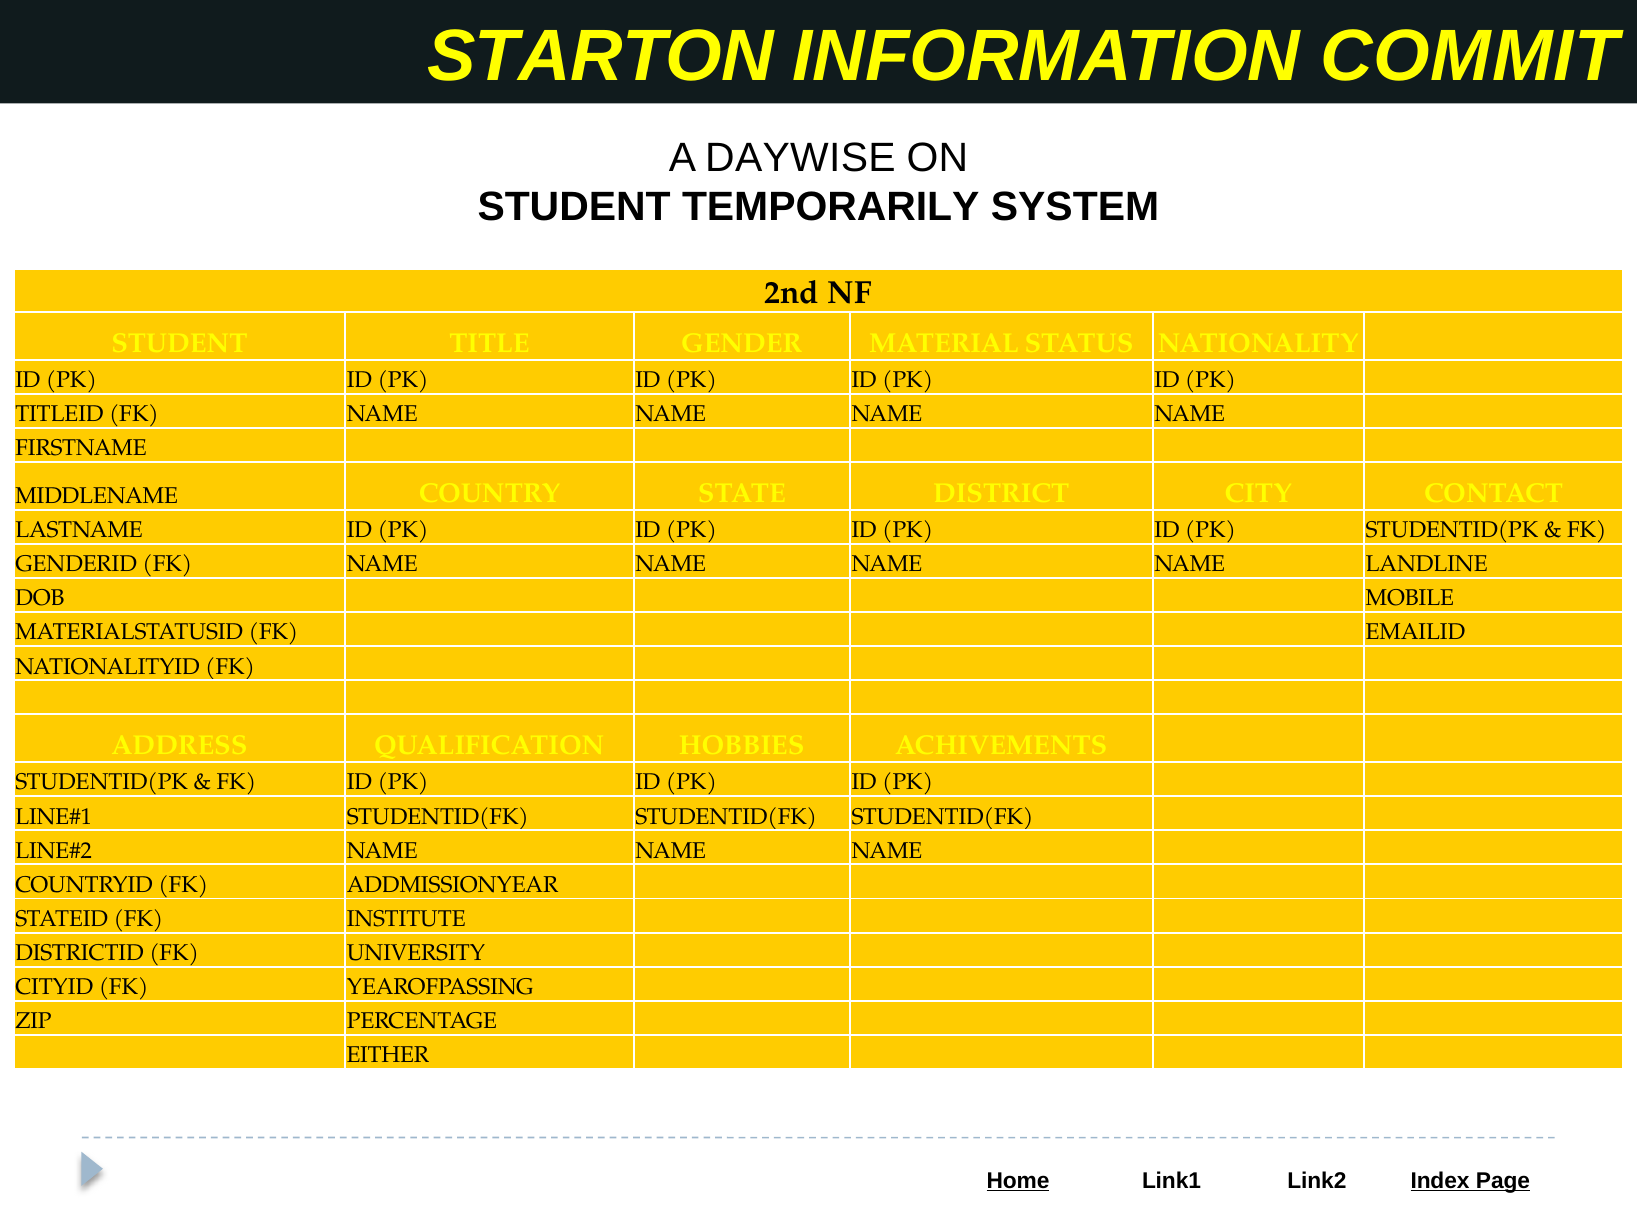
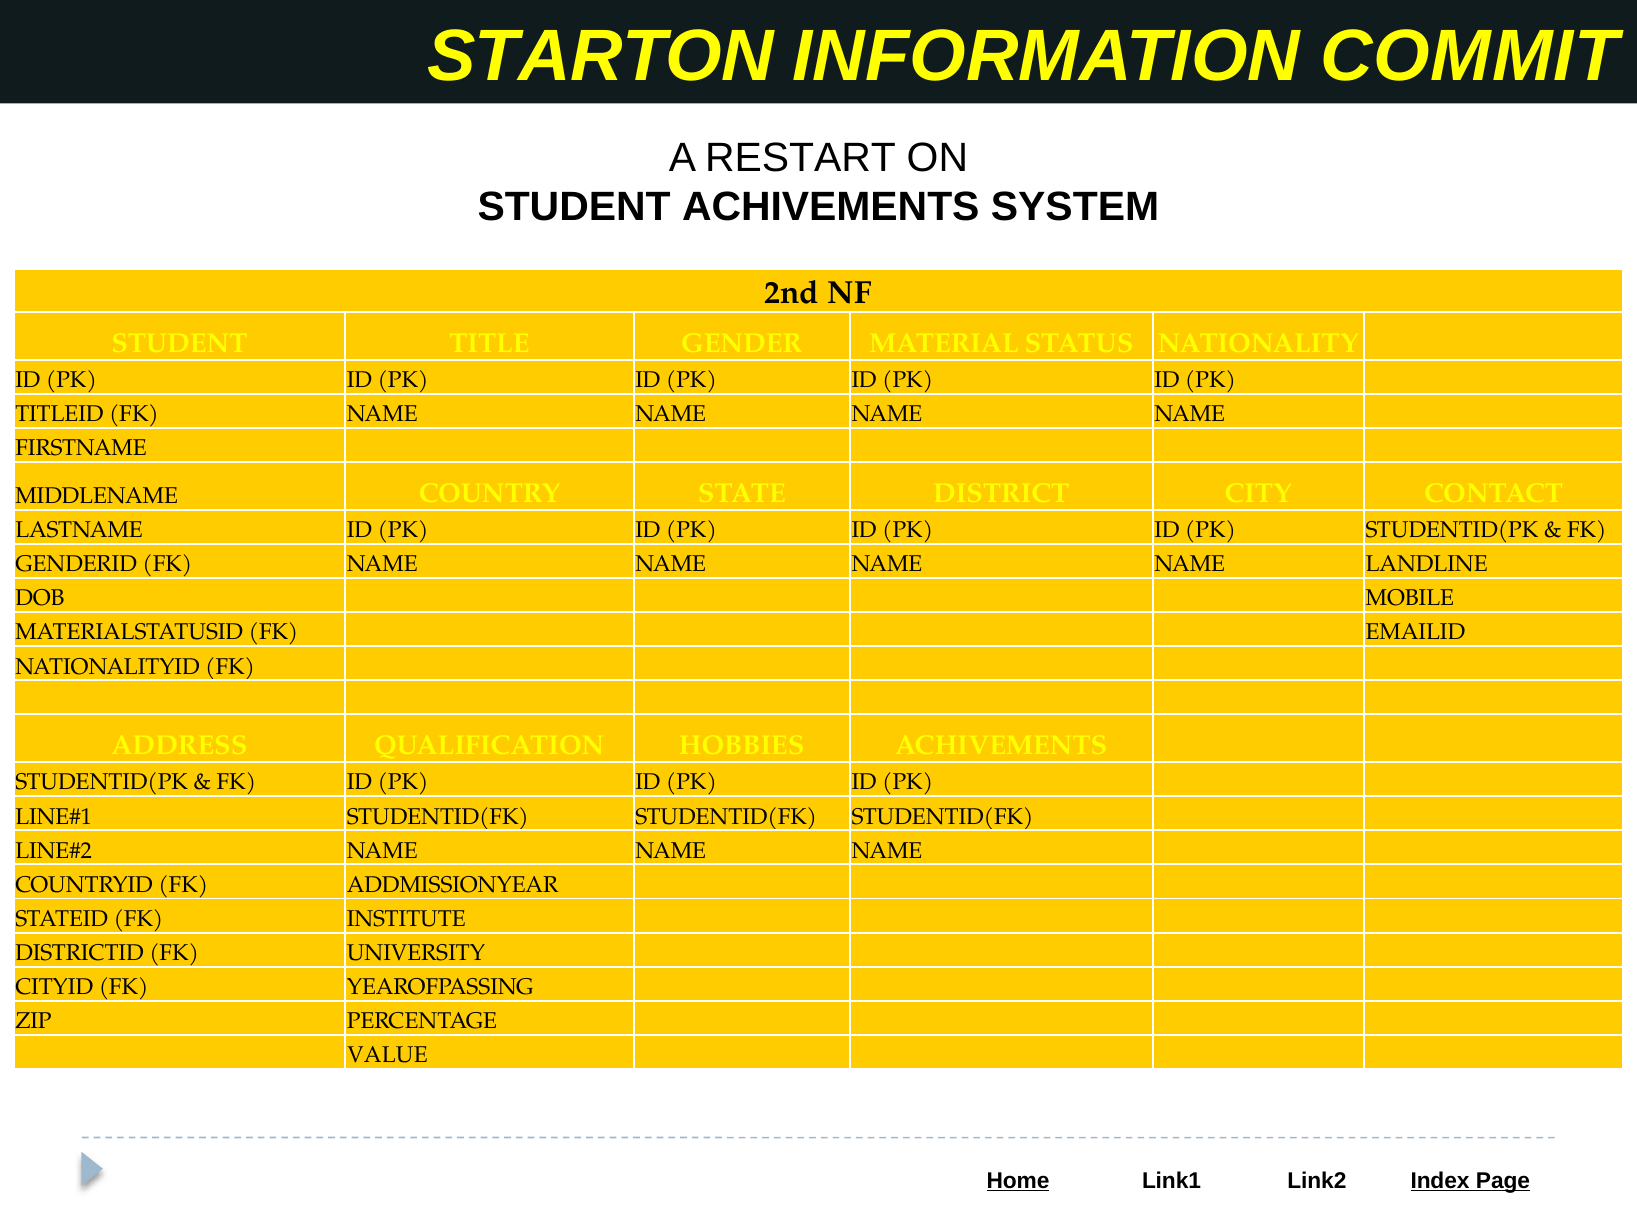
DAYWISE: DAYWISE -> RESTART
STUDENT TEMPORARILY: TEMPORARILY -> ACHIVEMENTS
EITHER: EITHER -> VALUE
